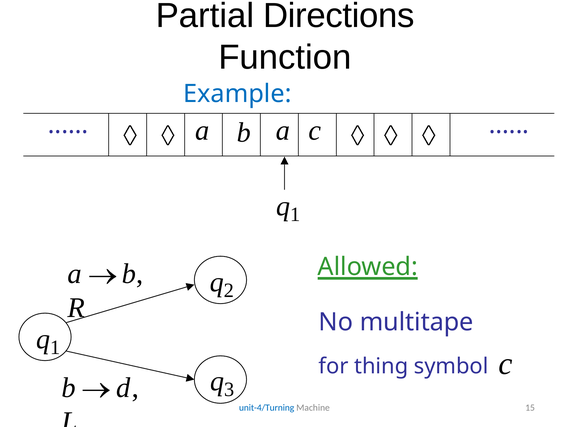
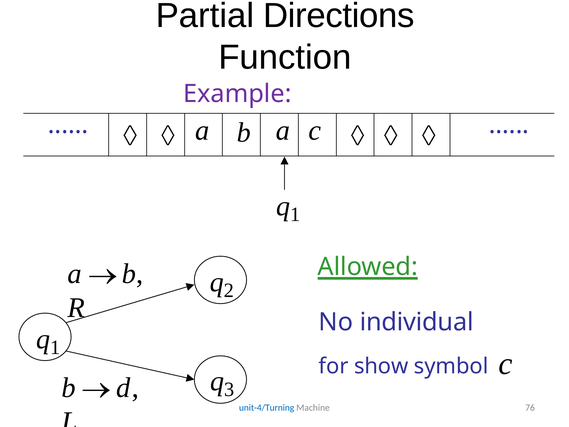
Example colour: blue -> purple
multitape: multitape -> individual
thing: thing -> show
15: 15 -> 76
